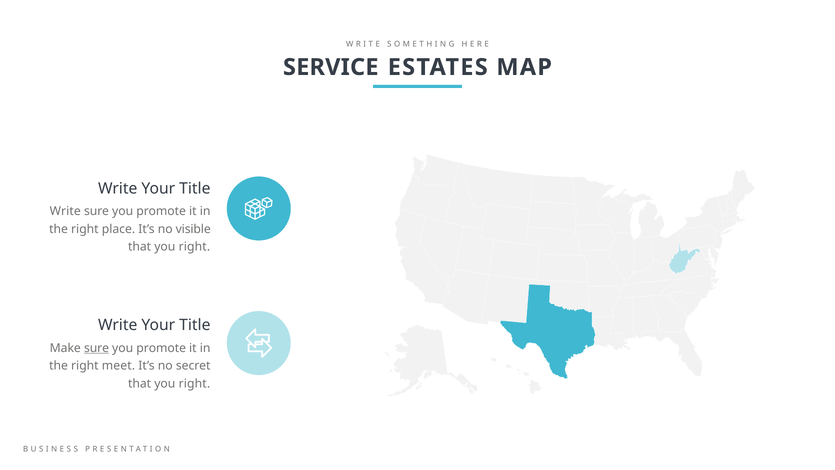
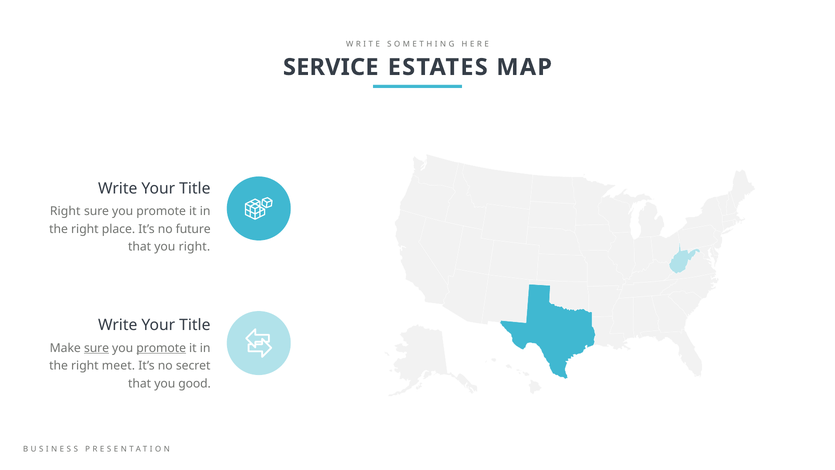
Write at (65, 211): Write -> Right
visible: visible -> future
promote at (161, 348) underline: none -> present
right at (194, 383): right -> good
